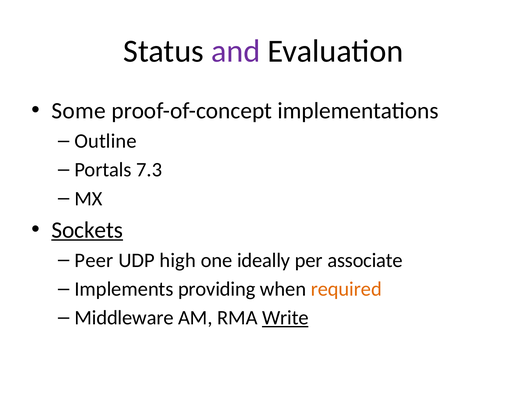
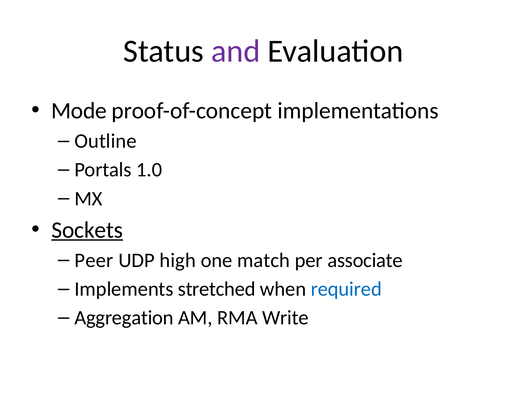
Some: Some -> Mode
7.3: 7.3 -> 1.0
ideally: ideally -> match
providing: providing -> stretched
required colour: orange -> blue
Middleware: Middleware -> Aggregation
Write underline: present -> none
